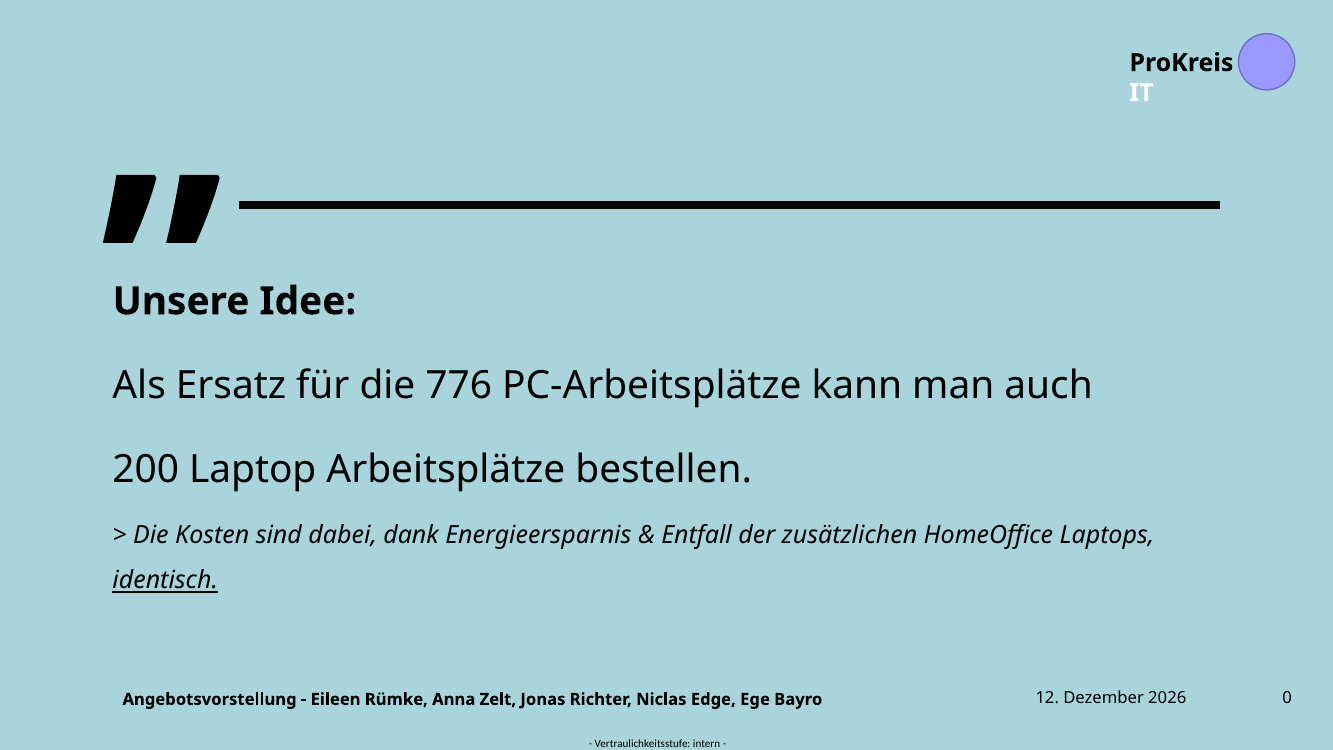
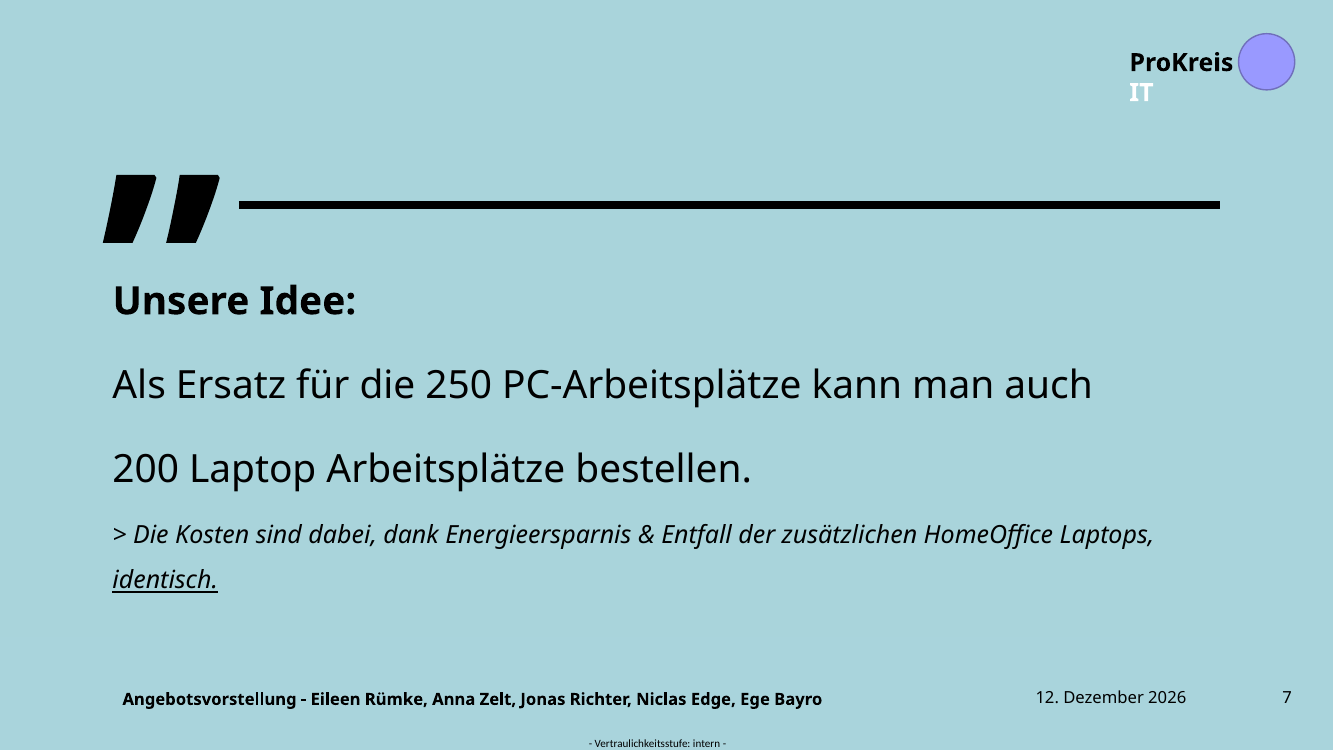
776: 776 -> 250
0: 0 -> 7
